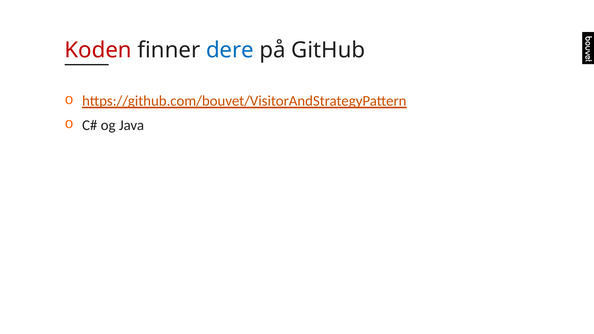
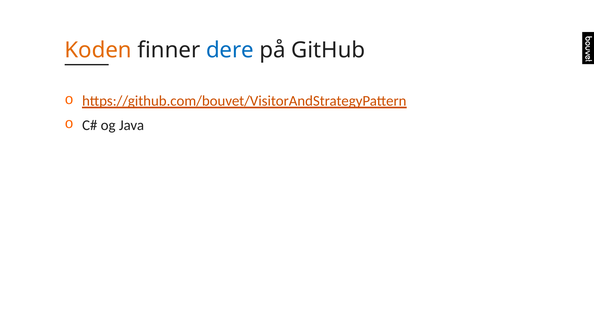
Koden colour: red -> orange
